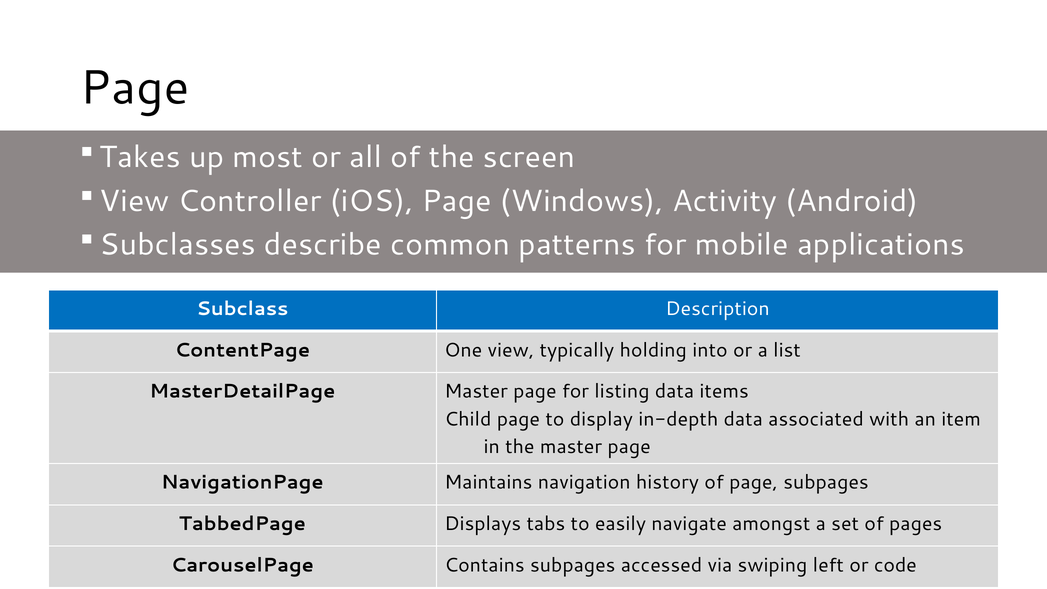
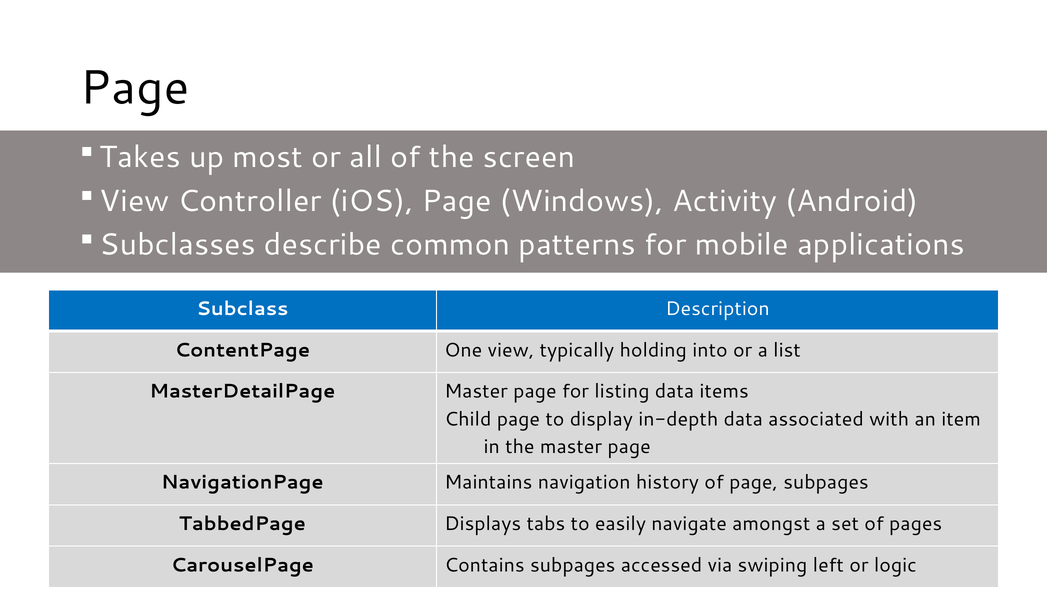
code: code -> logic
